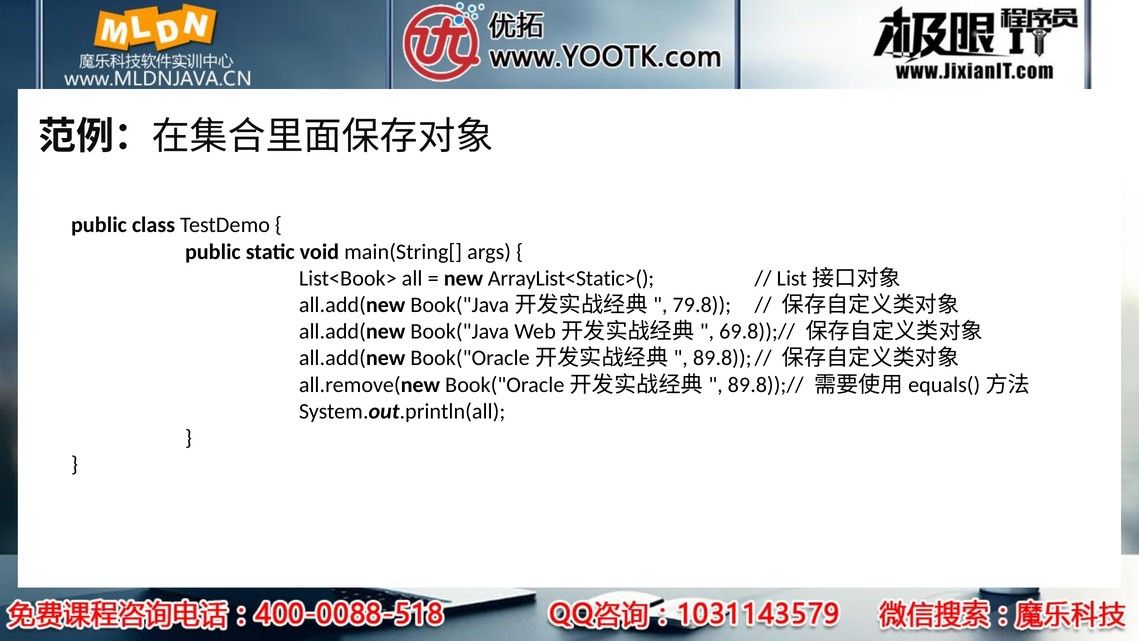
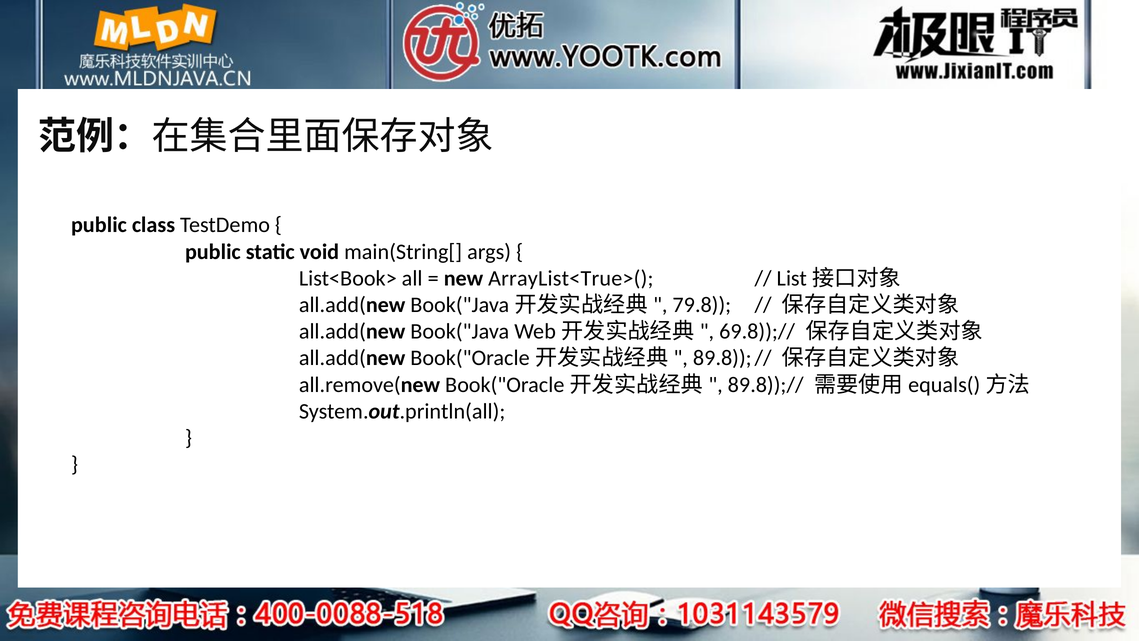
ArrayList<Static>(: ArrayList<Static>( -> ArrayList<True>(
